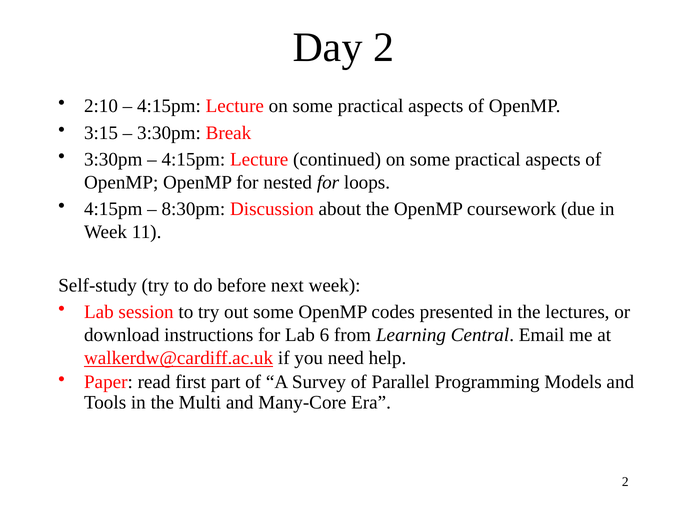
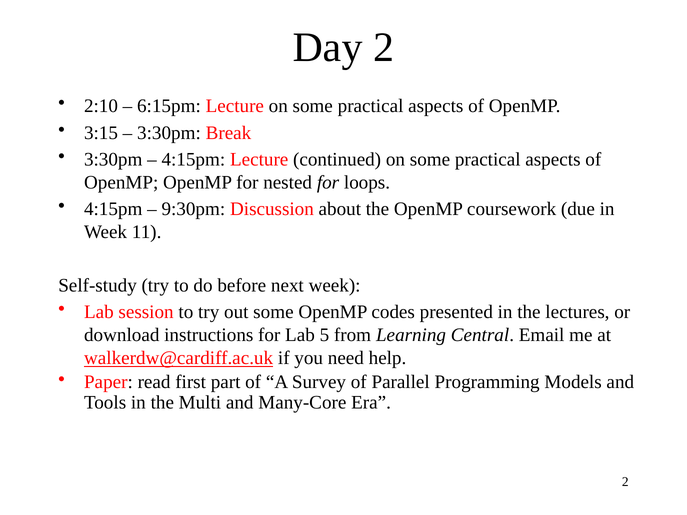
4:15pm at (169, 106): 4:15pm -> 6:15pm
8:30pm: 8:30pm -> 9:30pm
6: 6 -> 5
